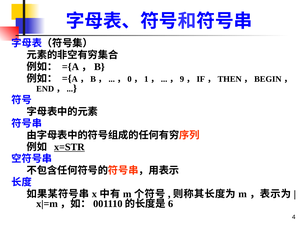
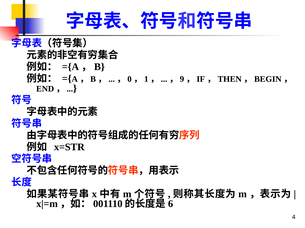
x=STR underline: present -> none
